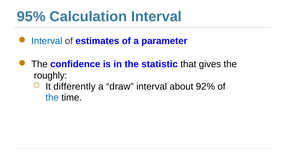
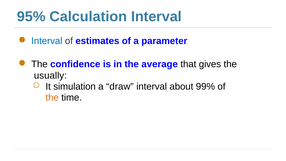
statistic: statistic -> average
roughly: roughly -> usually
differently: differently -> simulation
92%: 92% -> 99%
the at (52, 97) colour: blue -> orange
